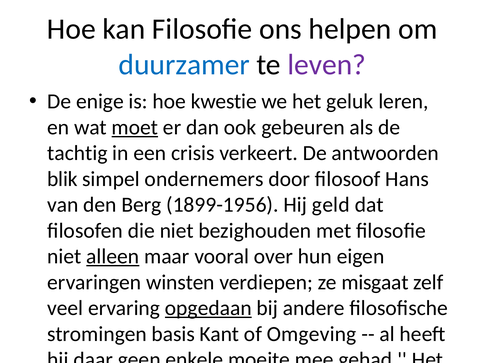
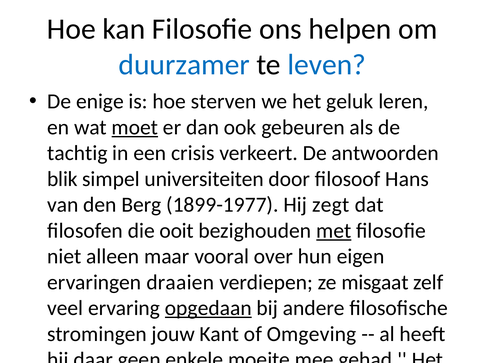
leven colour: purple -> blue
kwestie: kwestie -> sterven
ondernemers: ondernemers -> universiteiten
1899-1956: 1899-1956 -> 1899-1977
Hij geld: geld -> zegt
die niet: niet -> ooit
met underline: none -> present
alleen underline: present -> none
winsten: winsten -> draaien
basis: basis -> jouw
